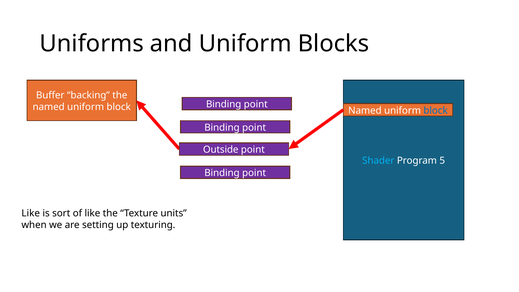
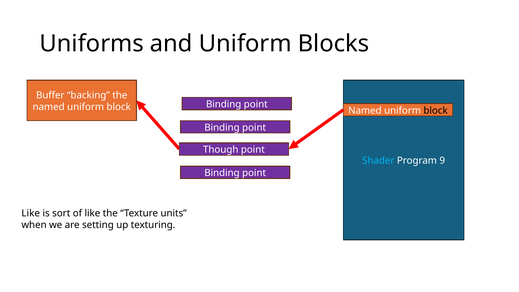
block at (436, 110) colour: blue -> black
Outside: Outside -> Though
5: 5 -> 9
